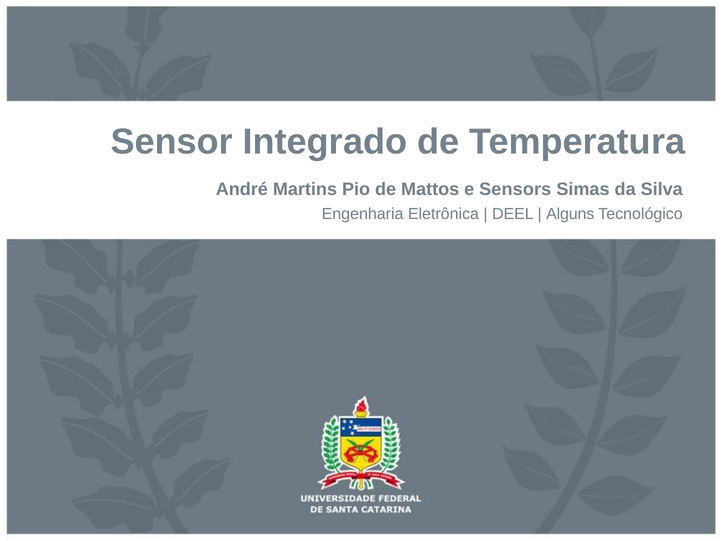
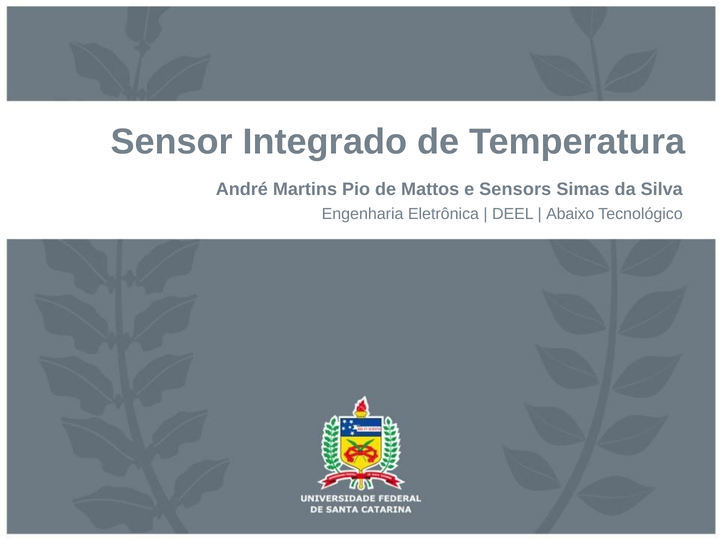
Alguns: Alguns -> Abaixo
